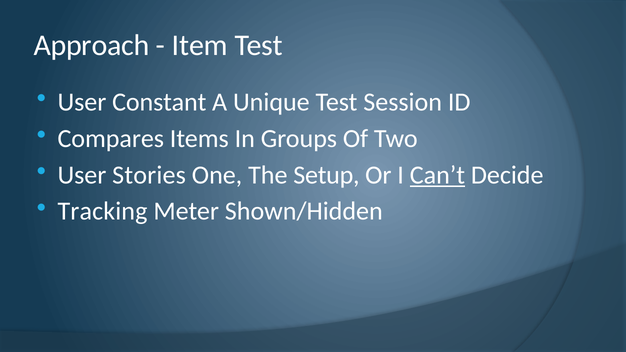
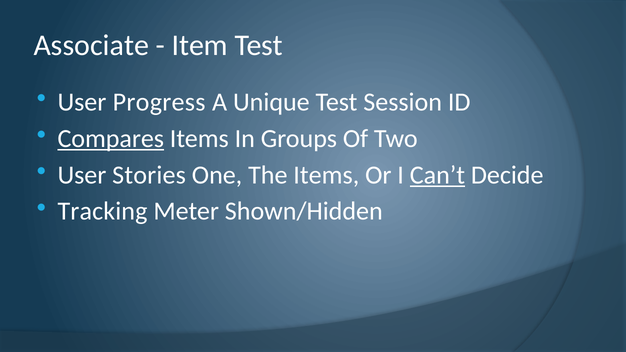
Approach: Approach -> Associate
Constant: Constant -> Progress
Compares underline: none -> present
The Setup: Setup -> Items
